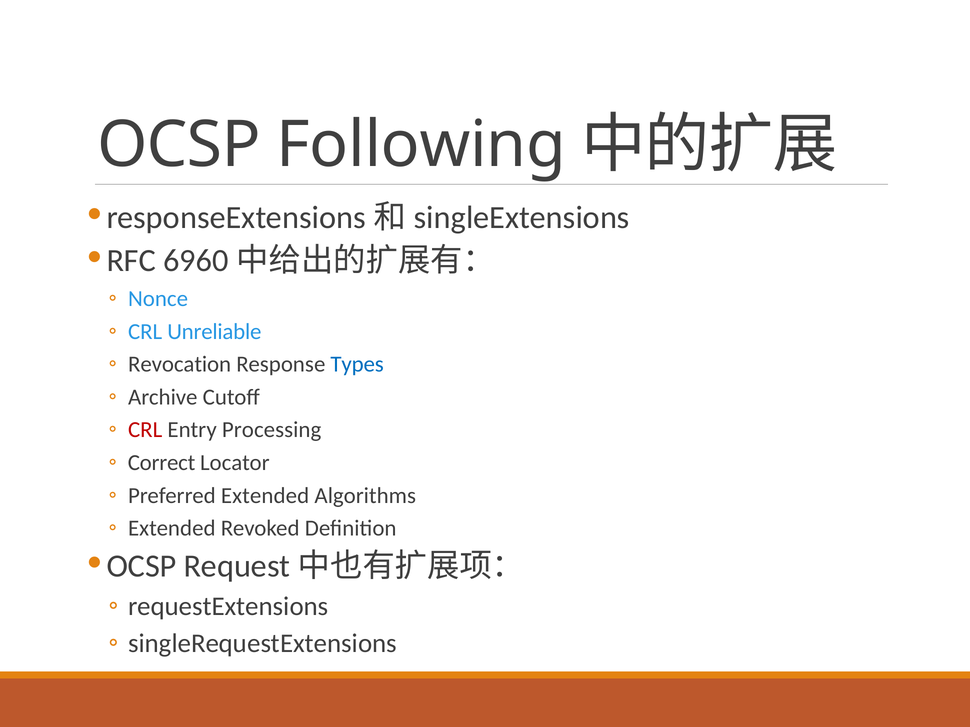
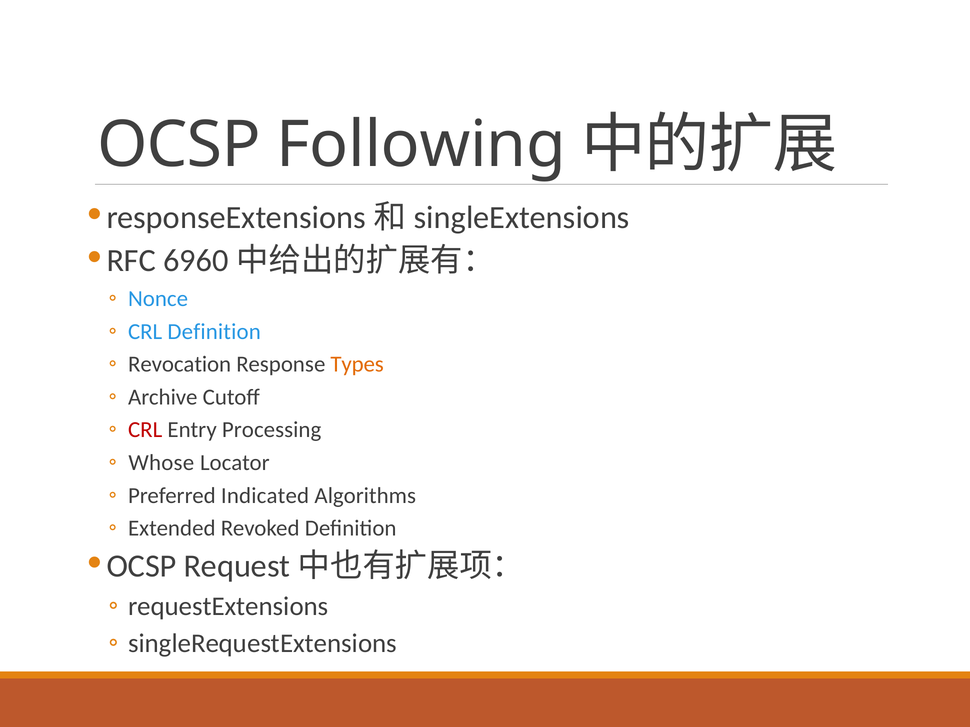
CRL Unreliable: Unreliable -> Definition
Types colour: blue -> orange
Correct: Correct -> Whose
Preferred Extended: Extended -> Indicated
